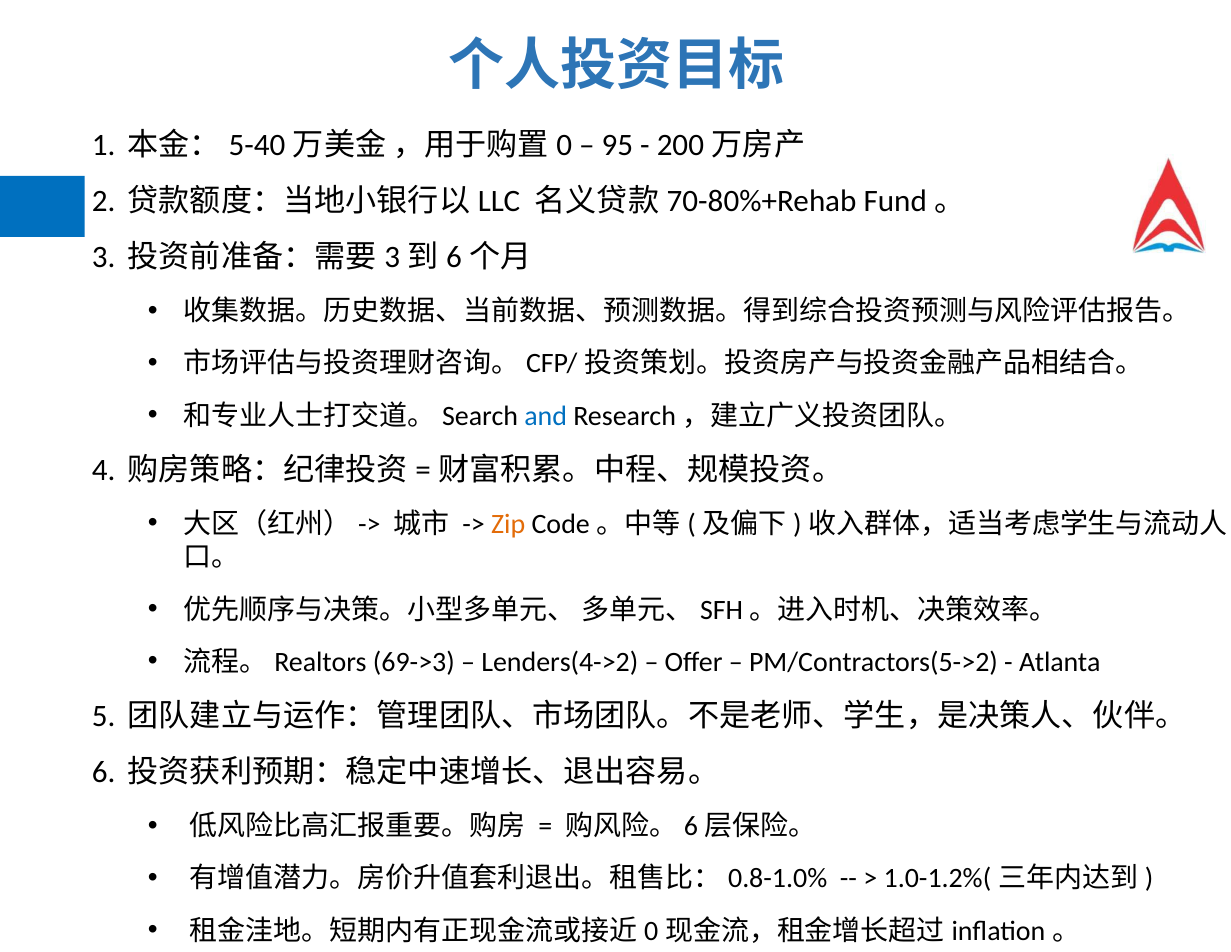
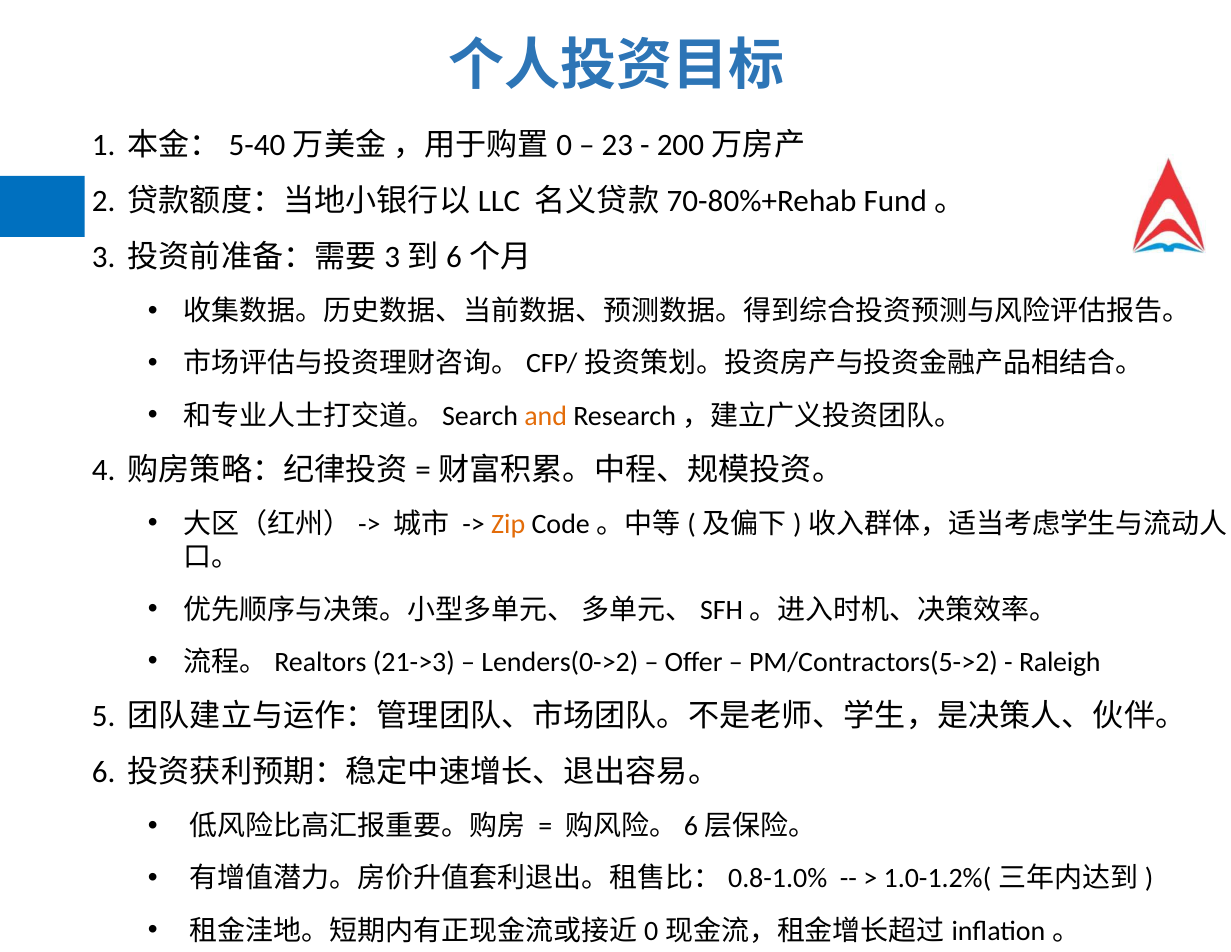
95: 95 -> 23
and colour: blue -> orange
69->3: 69->3 -> 21->3
Lenders(4->2: Lenders(4->2 -> Lenders(0->2
Atlanta: Atlanta -> Raleigh
